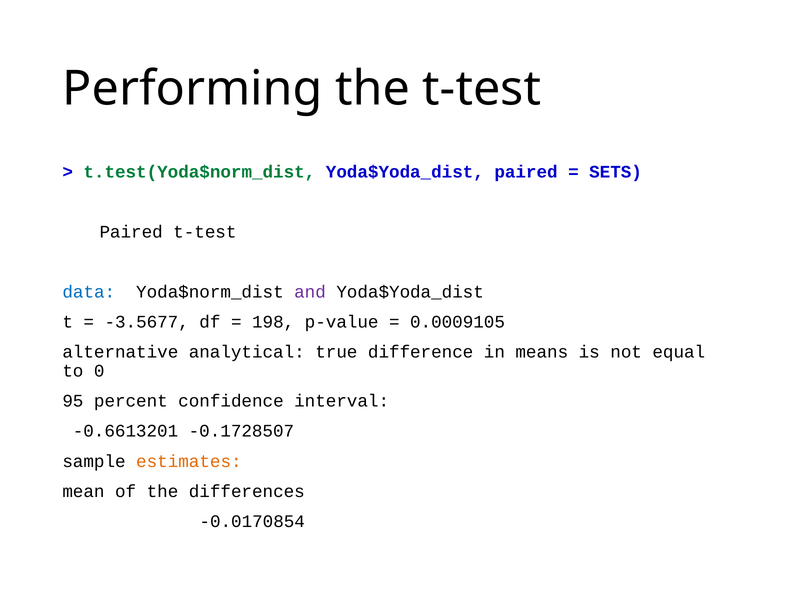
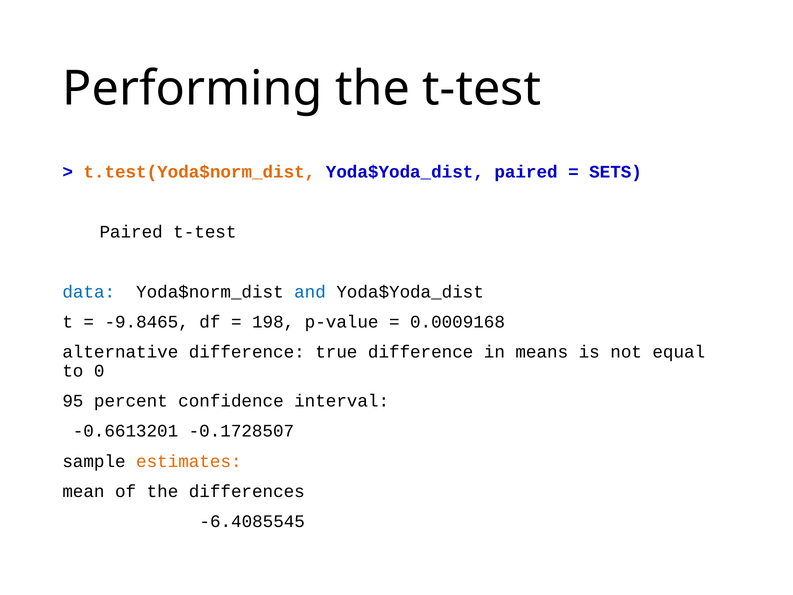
t.test(Yoda$norm_dist colour: green -> orange
and colour: purple -> blue
-3.5677: -3.5677 -> -9.8465
0.0009105: 0.0009105 -> 0.0009168
alternative analytical: analytical -> difference
-0.0170854: -0.0170854 -> -6.4085545
